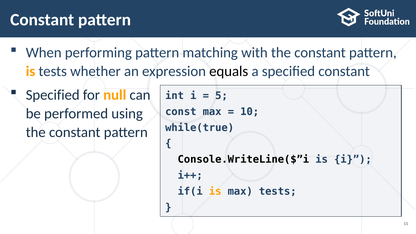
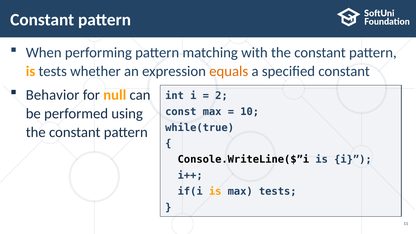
equals colour: black -> orange
Specified at (53, 95): Specified -> Behavior
5: 5 -> 2
